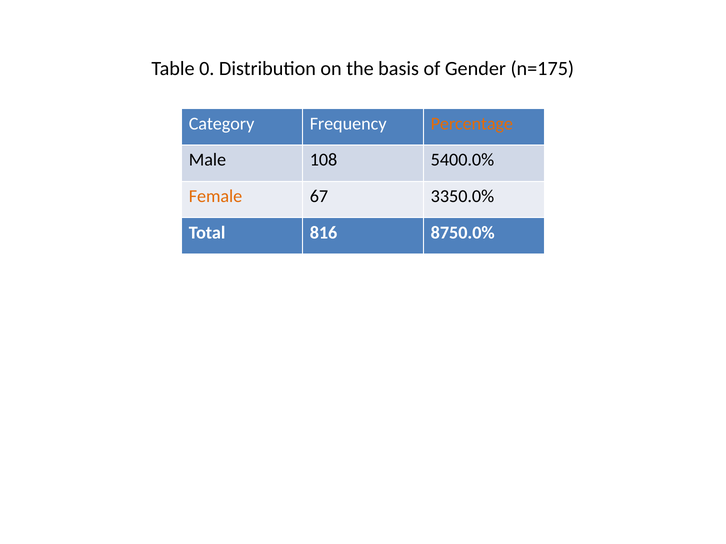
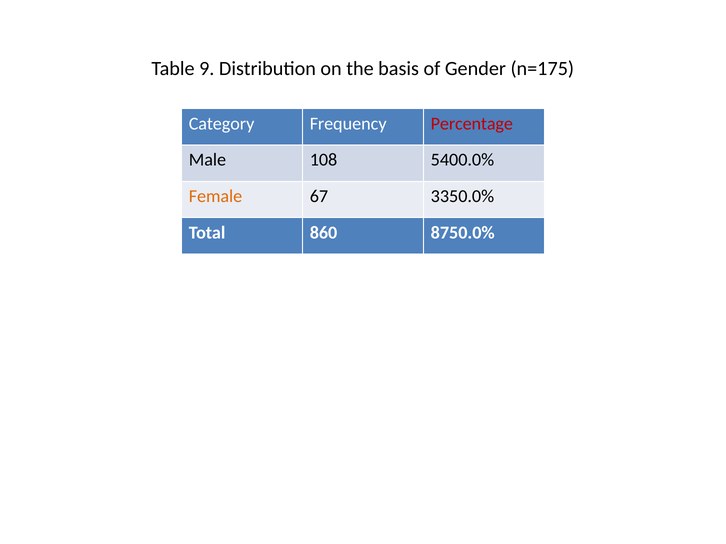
0: 0 -> 9
Percentage colour: orange -> red
816: 816 -> 860
